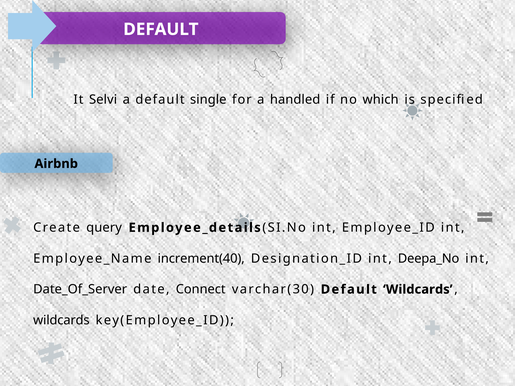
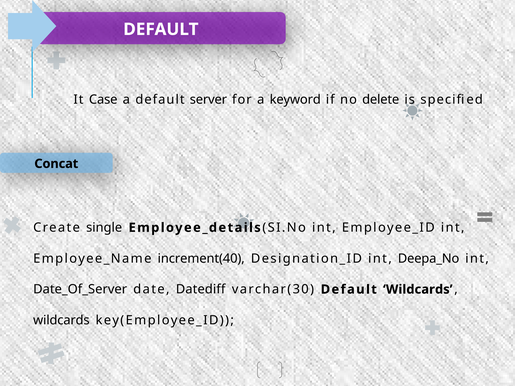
Selvi: Selvi -> Case
single: single -> server
handled: handled -> keyword
which: which -> delete
Airbnb: Airbnb -> Concat
query: query -> single
Connect: Connect -> Datediff
